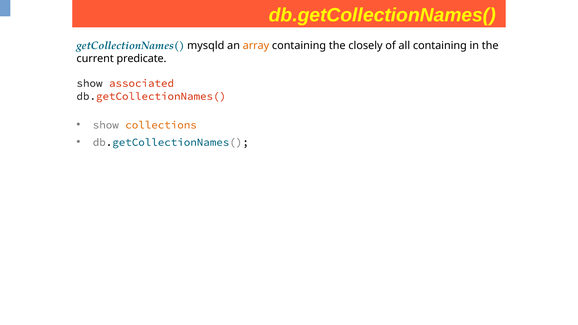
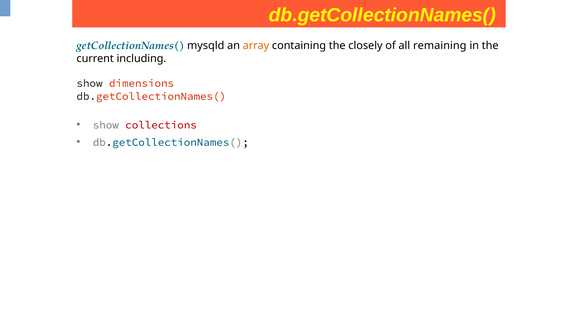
all containing: containing -> remaining
predicate: predicate -> including
associated: associated -> dimensions
collections colour: orange -> red
